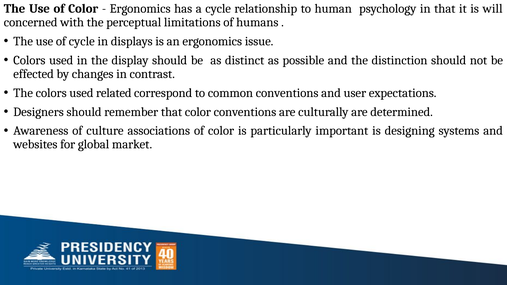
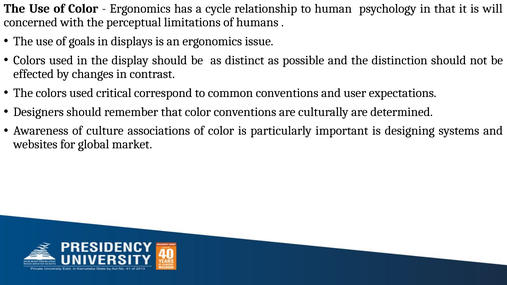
of cycle: cycle -> goals
related: related -> critical
